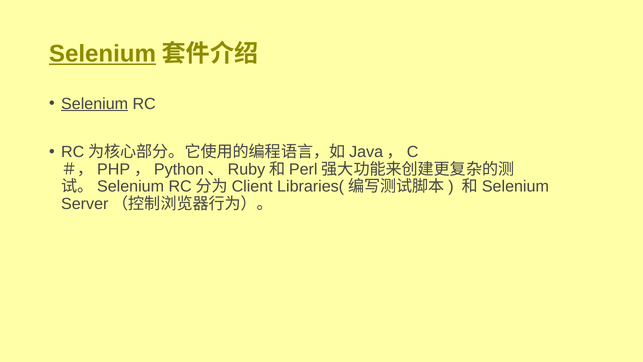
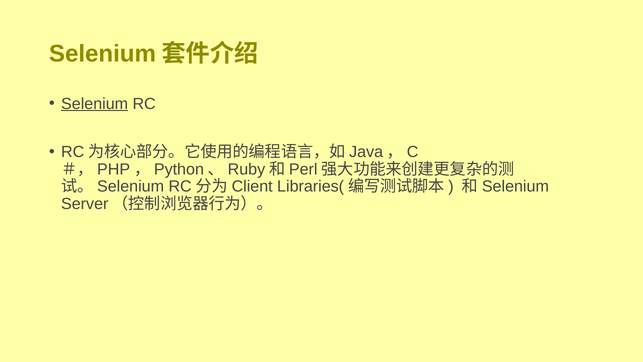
Selenium at (102, 54) underline: present -> none
